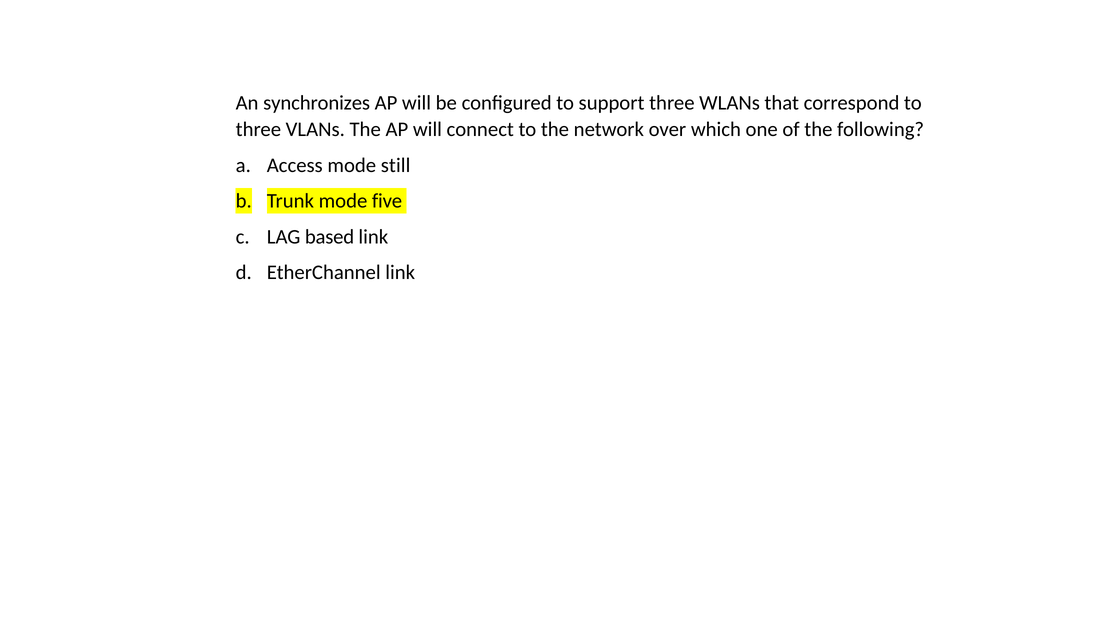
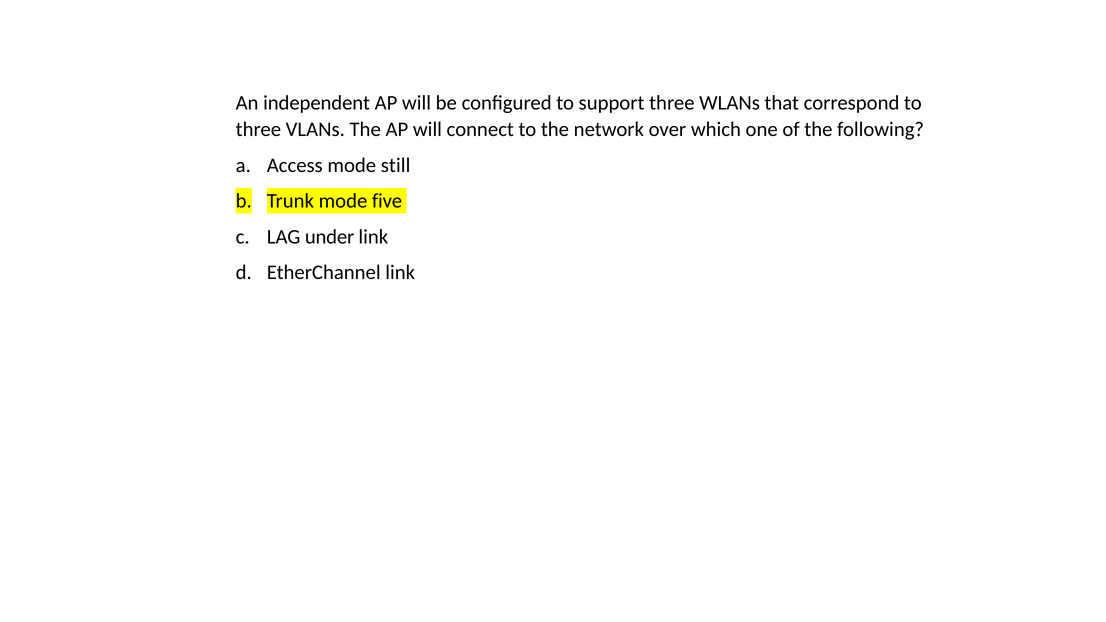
synchronizes: synchronizes -> independent
based: based -> under
